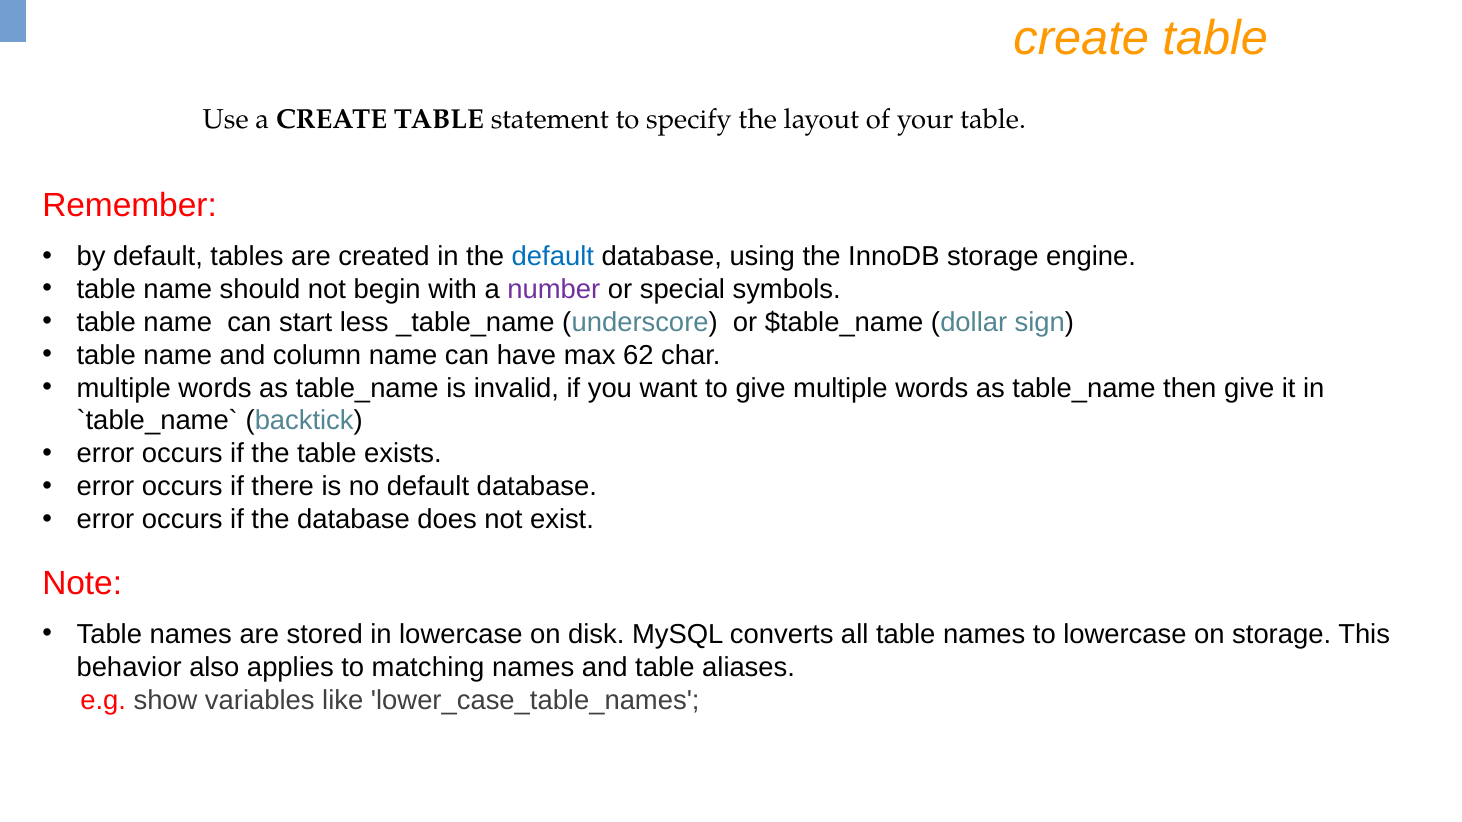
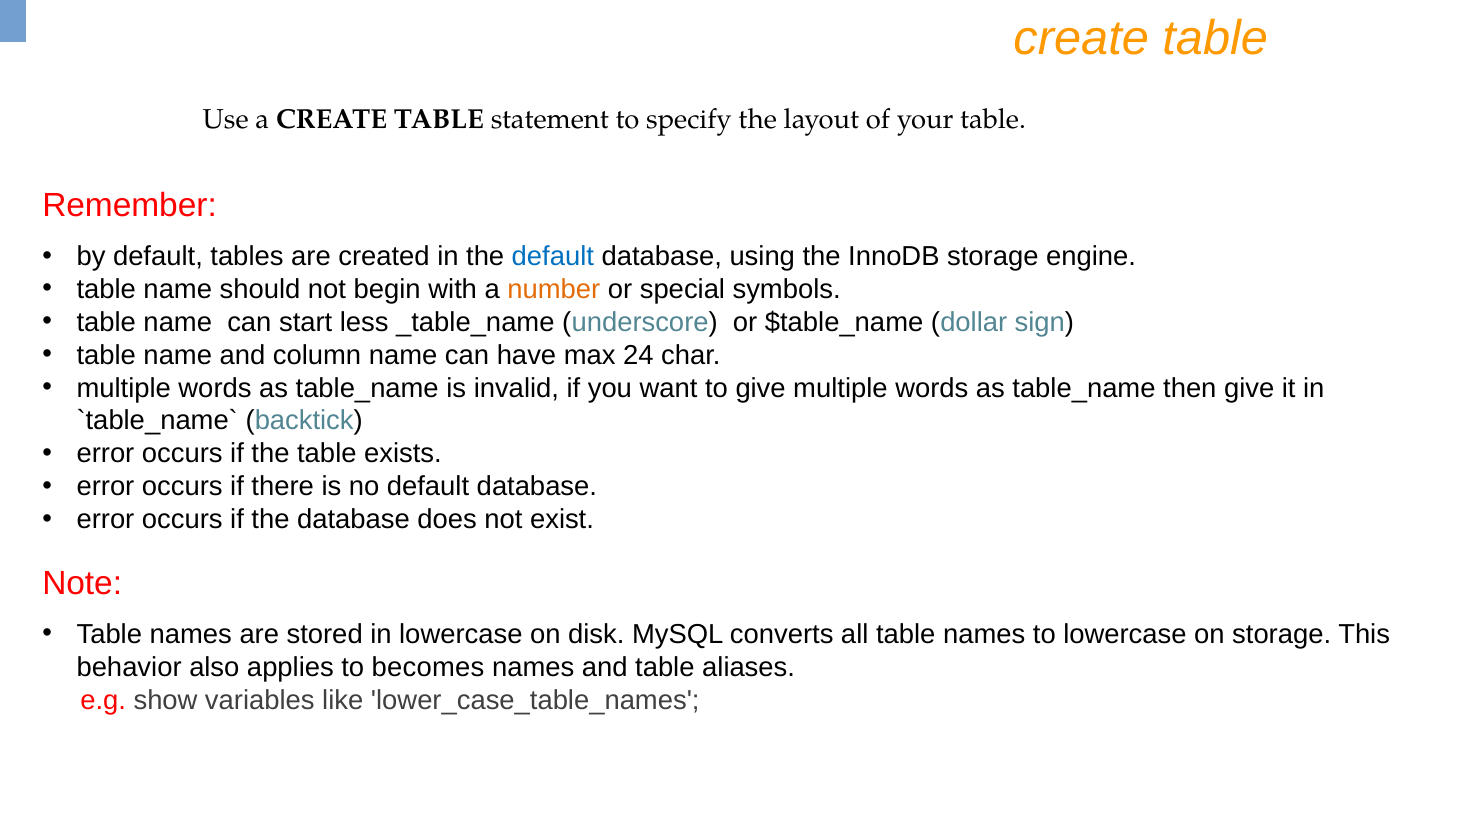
number colour: purple -> orange
62: 62 -> 24
matching: matching -> becomes
